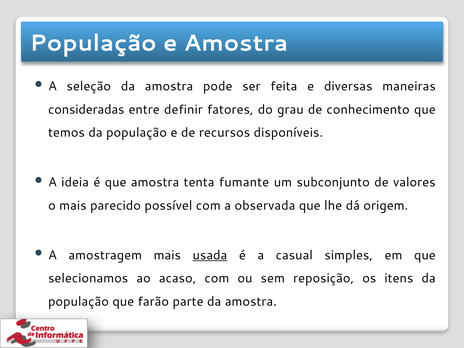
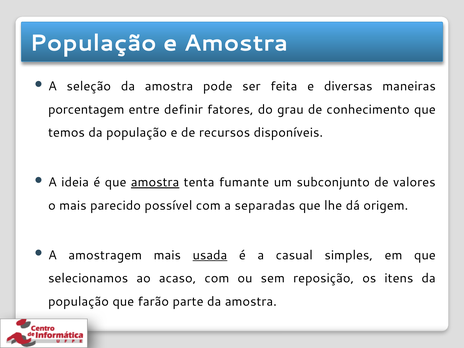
consideradas: consideradas -> porcentagem
amostra at (155, 182) underline: none -> present
observada: observada -> separadas
